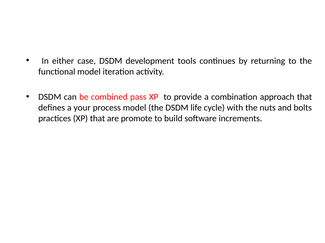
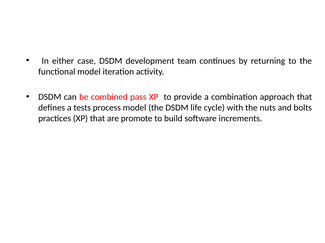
tools: tools -> team
your: your -> tests
